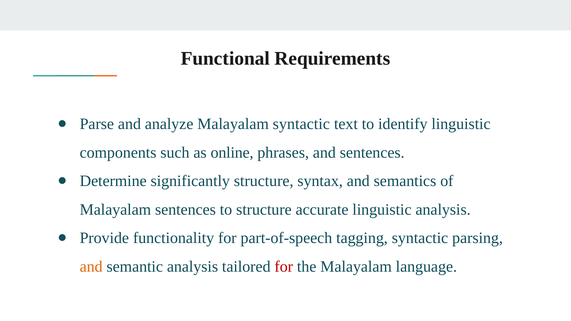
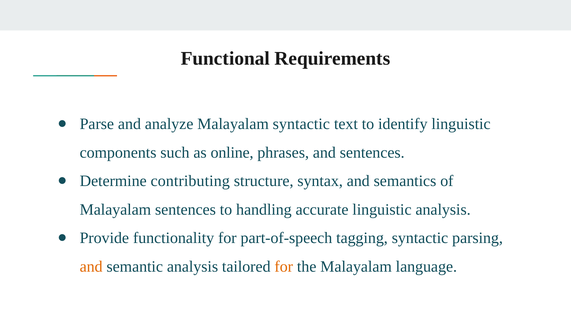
significantly: significantly -> contributing
to structure: structure -> handling
for at (284, 267) colour: red -> orange
